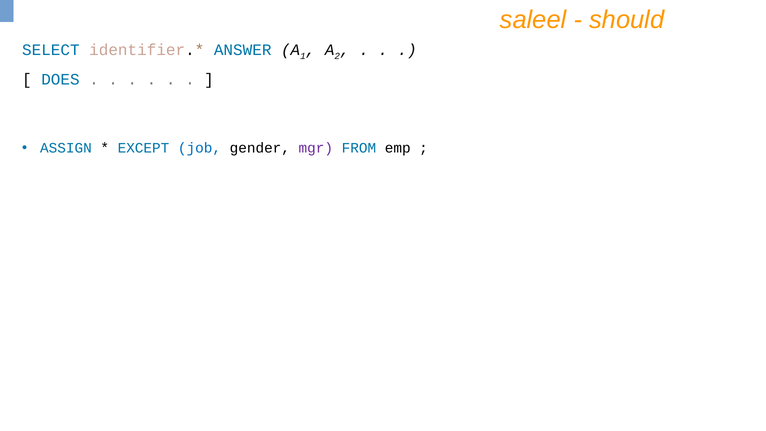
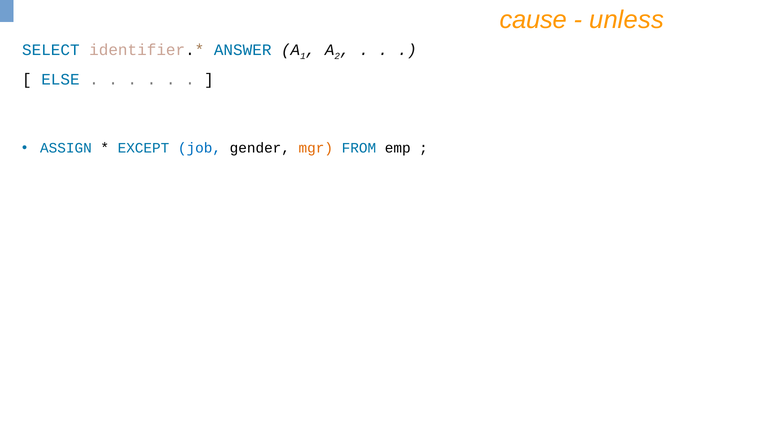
saleel: saleel -> cause
should: should -> unless
DOES: DOES -> ELSE
mgr colour: purple -> orange
